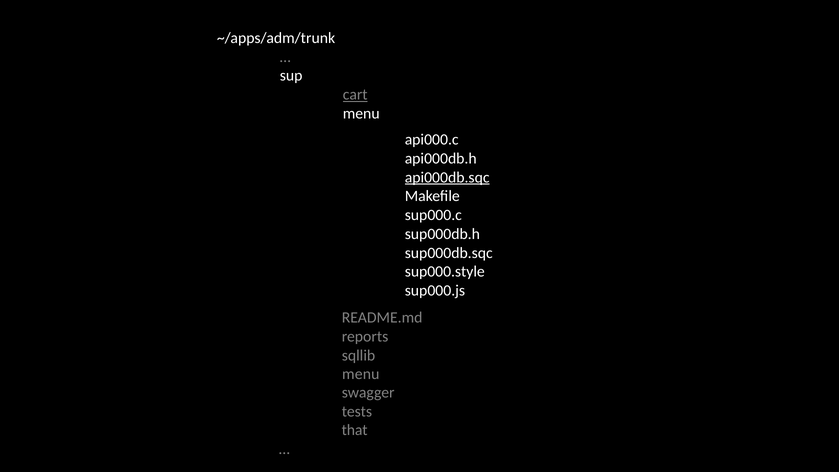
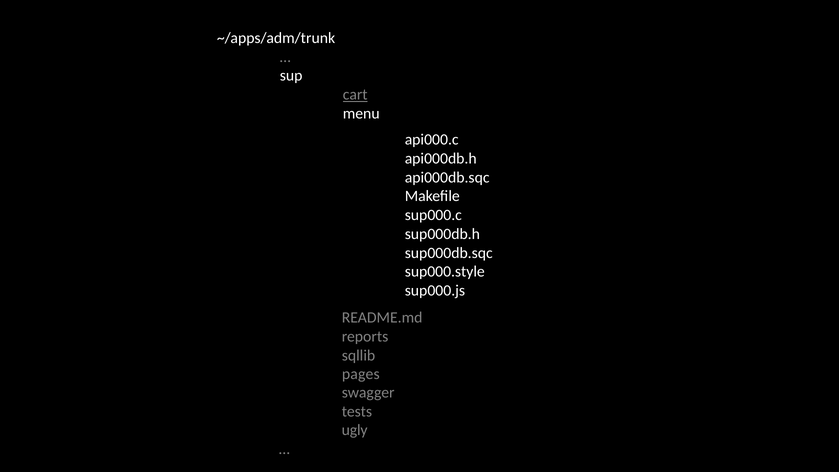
api000db.sqc underline: present -> none
menu at (361, 374): menu -> pages
that: that -> ugly
